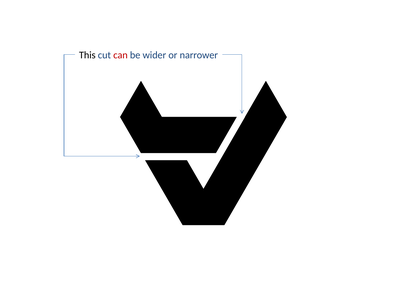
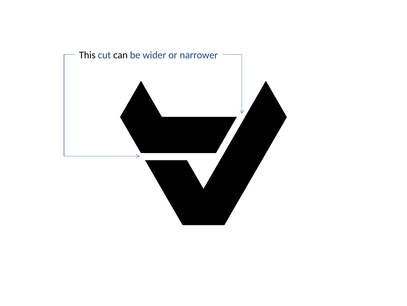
can colour: red -> black
